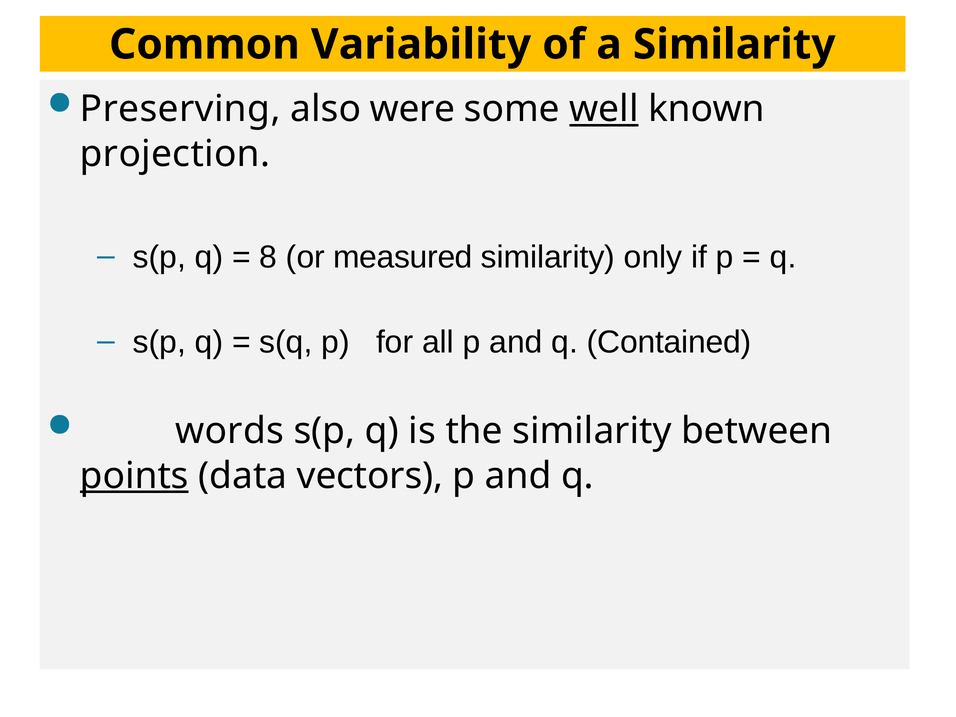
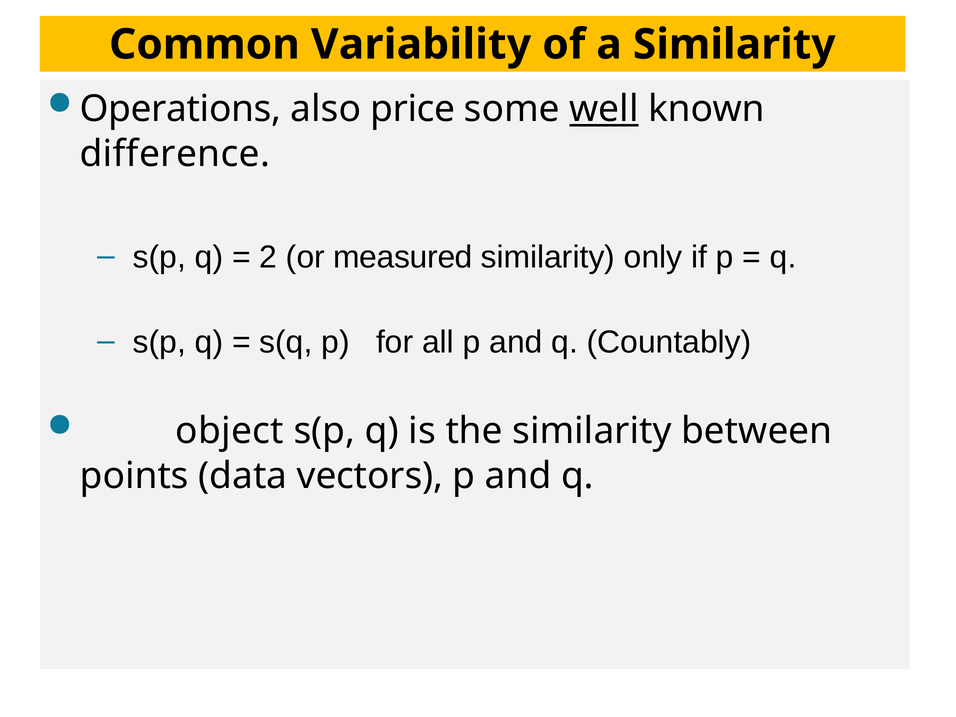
Preserving: Preserving -> Operations
were: were -> price
projection: projection -> difference
8: 8 -> 2
Contained: Contained -> Countably
words: words -> object
points underline: present -> none
